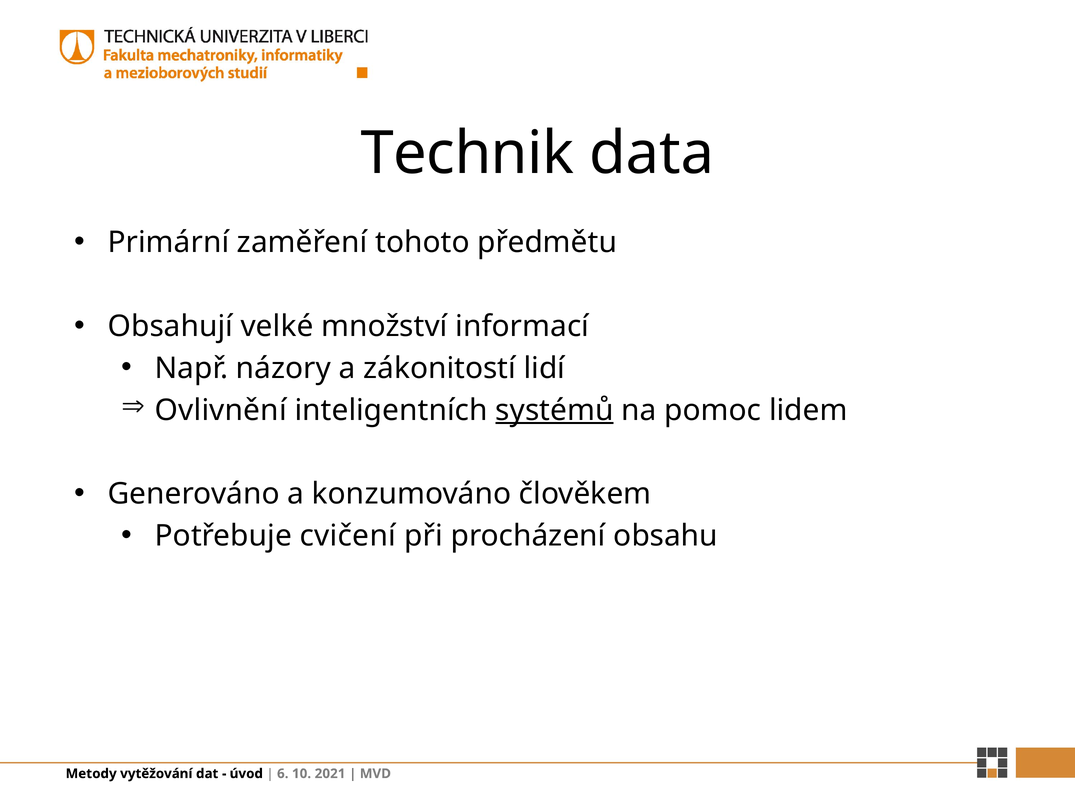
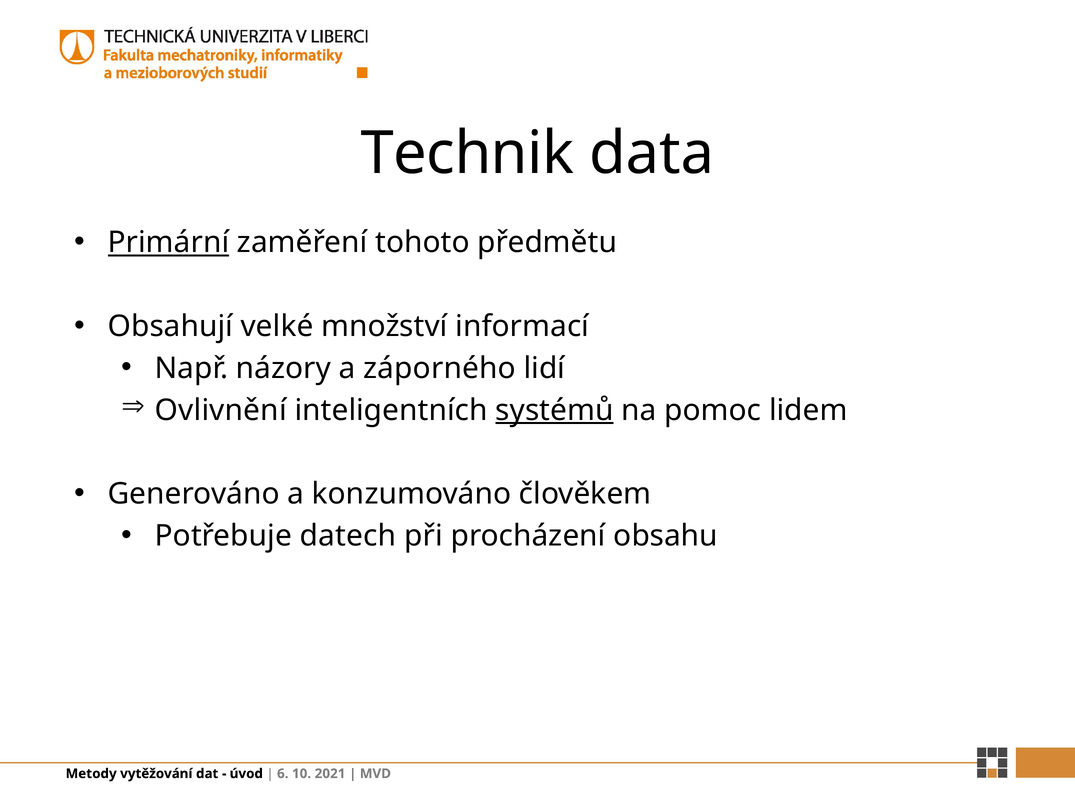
Primární underline: none -> present
zákonitostí: zákonitostí -> záporného
cvičení: cvičení -> datech
